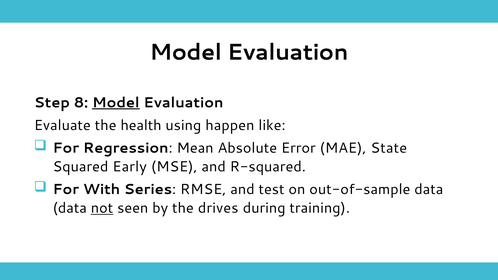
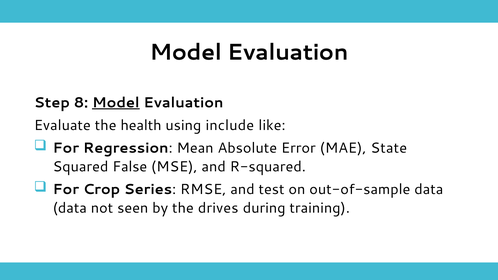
happen: happen -> include
Early: Early -> False
With: With -> Crop
not underline: present -> none
